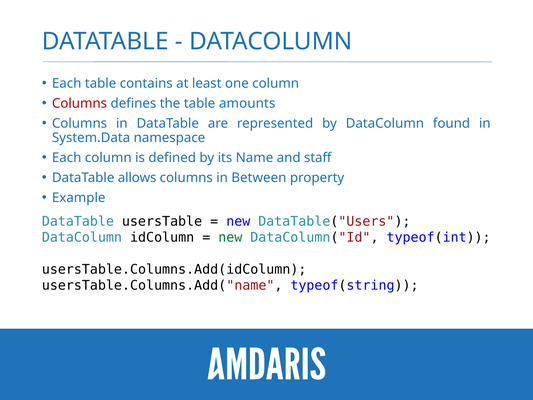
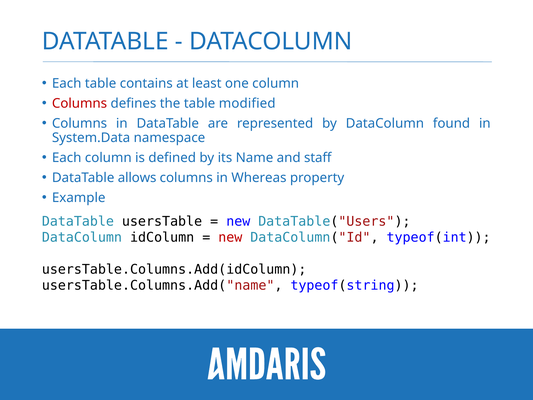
amounts: amounts -> modified
Between: Between -> Whereas
new at (230, 237) colour: green -> red
